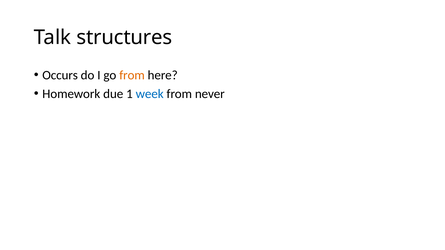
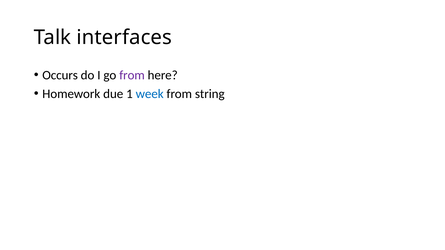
structures: structures -> interfaces
from at (132, 75) colour: orange -> purple
never: never -> string
